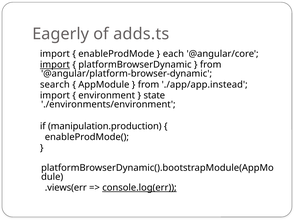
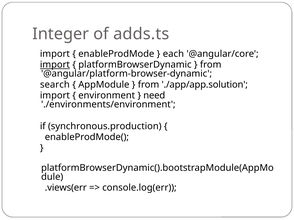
Eagerly: Eagerly -> Integer
./app/app.instead: ./app/app.instead -> ./app/app.solution
state: state -> need
manipulation.production: manipulation.production -> synchronous.production
console.log(err underline: present -> none
